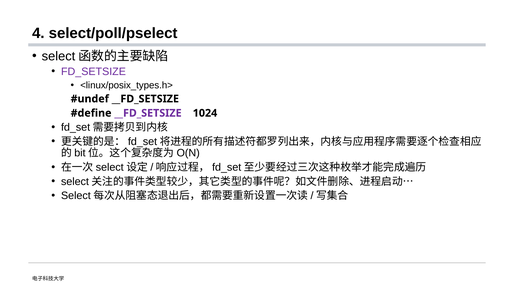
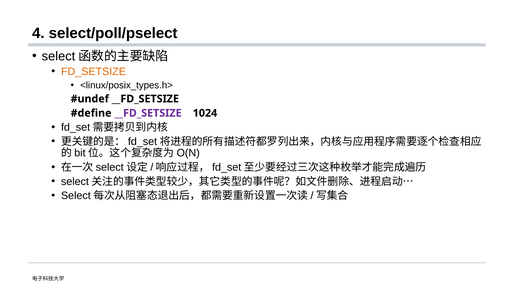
FD_SETSIZE colour: purple -> orange
